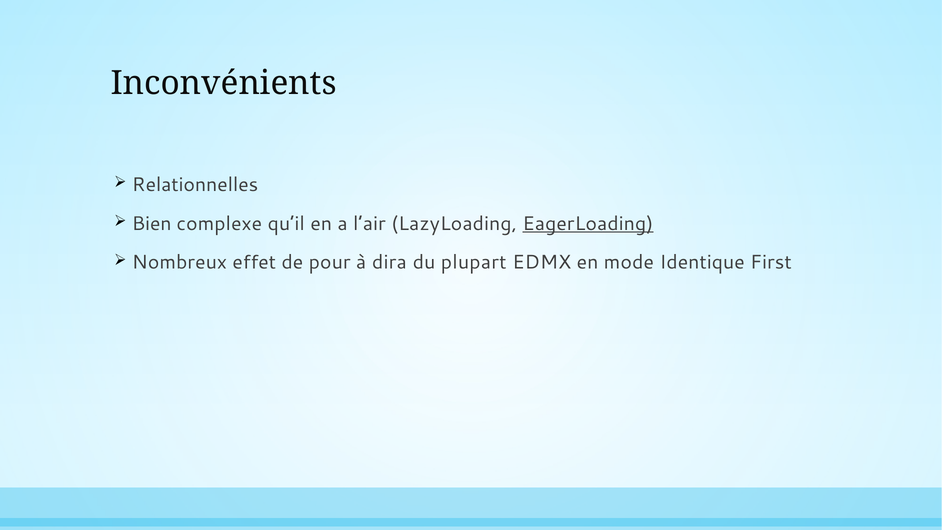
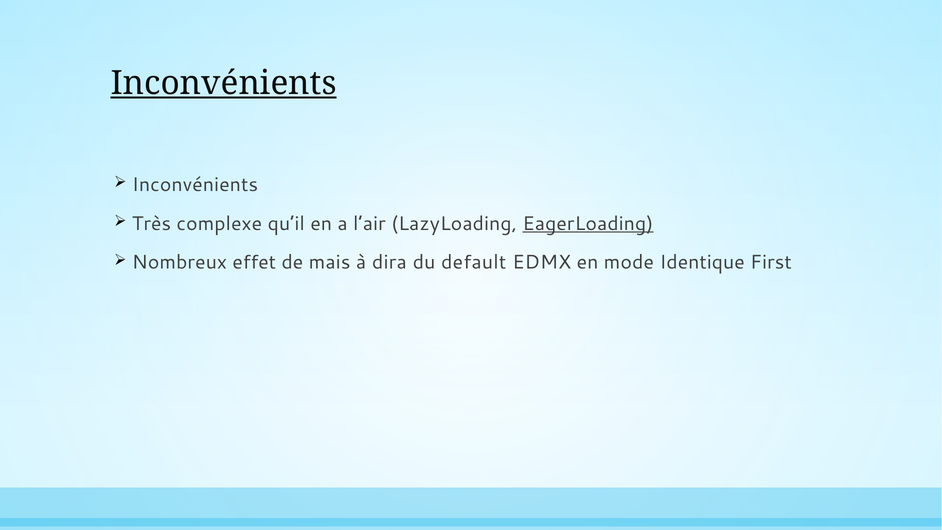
Inconvénients at (224, 83) underline: none -> present
Relationnelles at (195, 185): Relationnelles -> Inconvénients
Bien: Bien -> Très
pour: pour -> mais
plupart: plupart -> default
